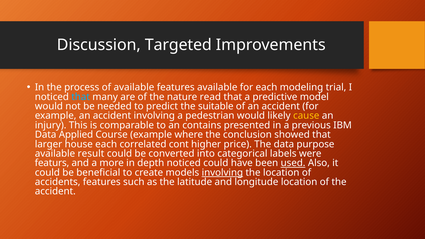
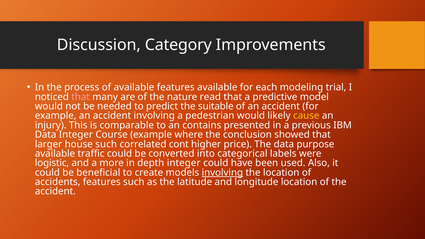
Targeted: Targeted -> Category
that at (81, 97) colour: light blue -> pink
Data Applied: Applied -> Integer
house each: each -> such
result: result -> traffic
featurs: featurs -> logistic
depth noticed: noticed -> integer
used underline: present -> none
